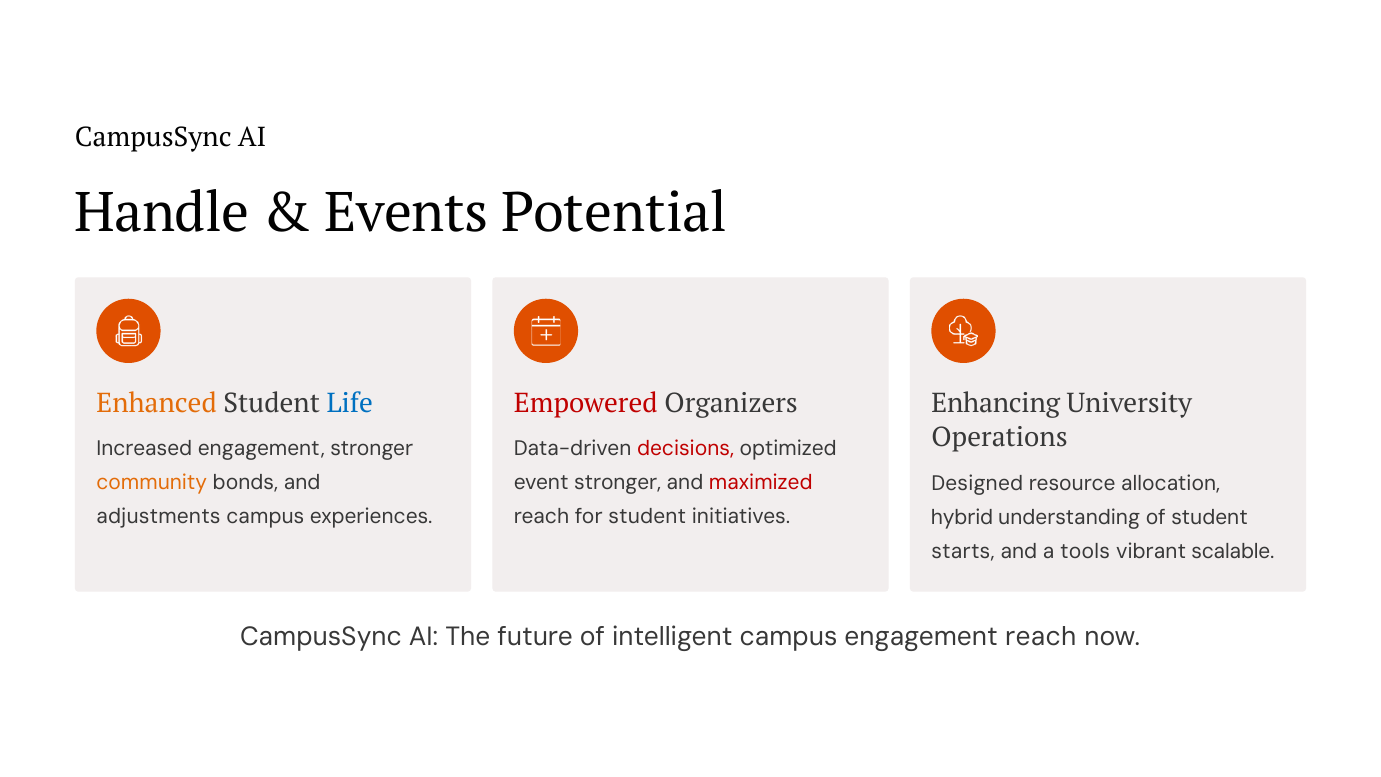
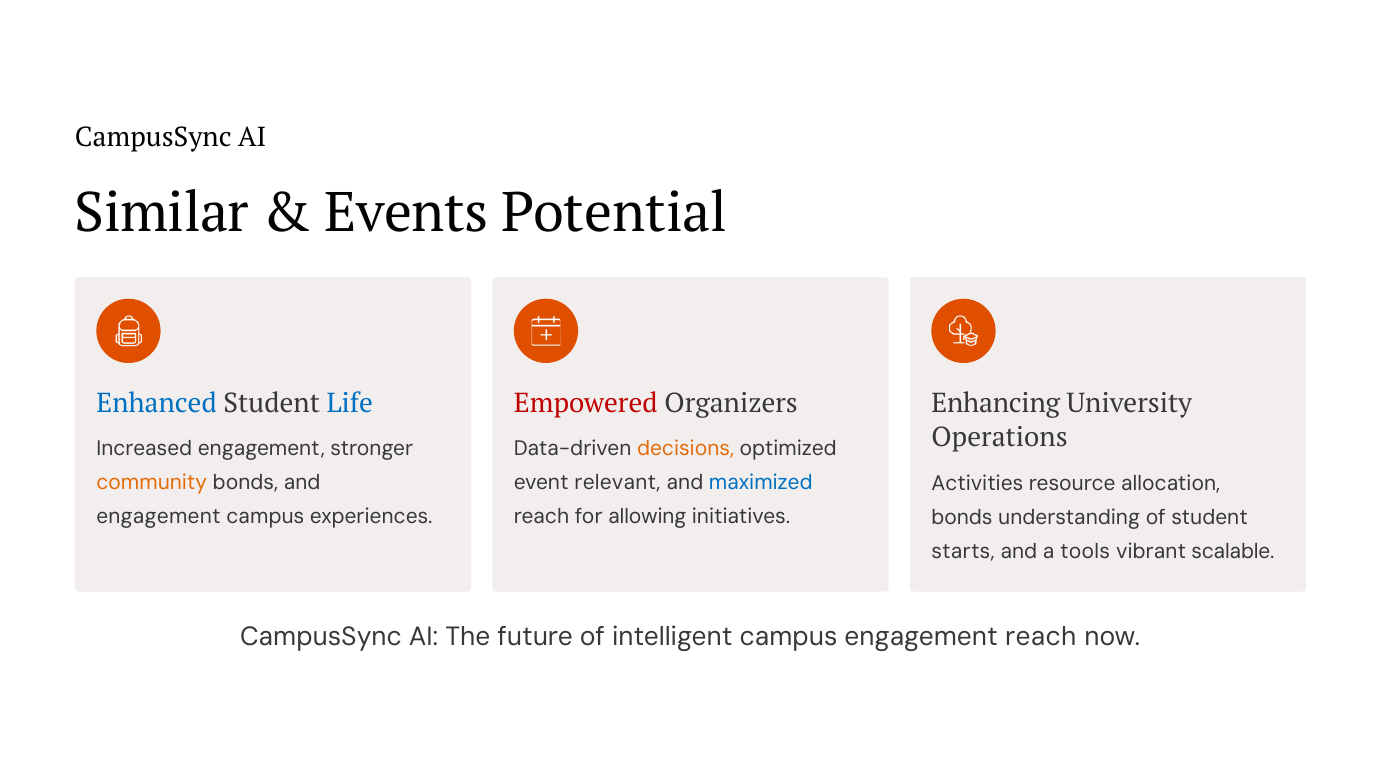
Handle: Handle -> Similar
Enhanced colour: orange -> blue
decisions colour: red -> orange
event stronger: stronger -> relevant
maximized colour: red -> blue
Designed: Designed -> Activities
adjustments at (158, 516): adjustments -> engagement
for student: student -> allowing
hybrid at (962, 517): hybrid -> bonds
